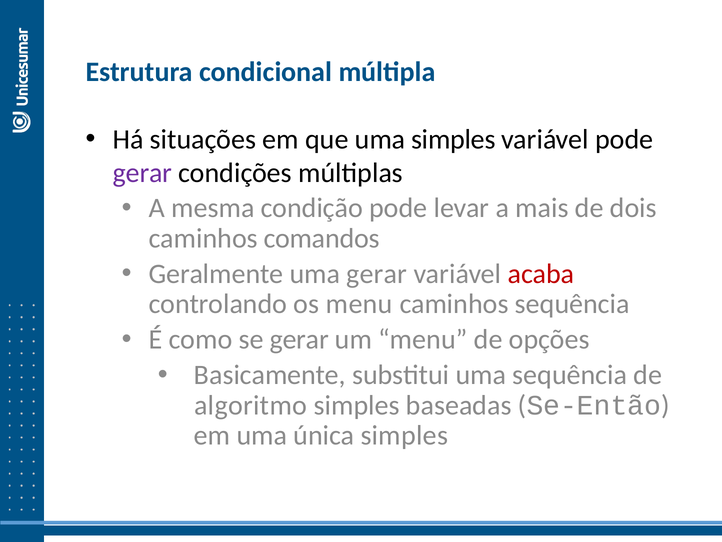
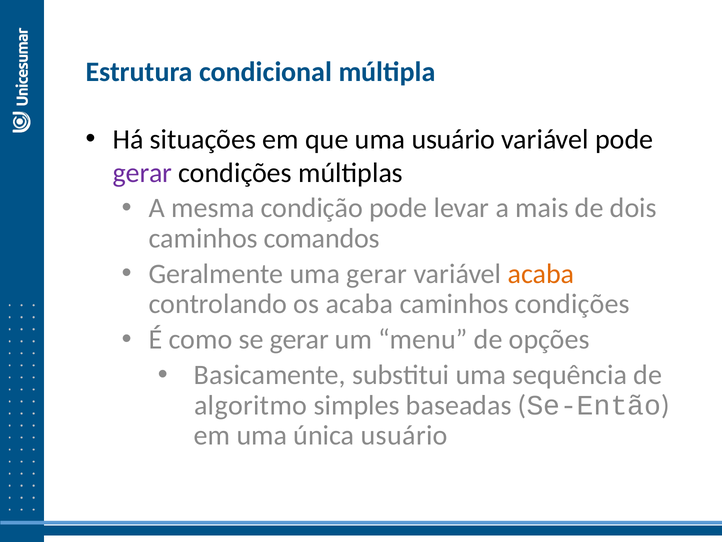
uma simples: simples -> usuário
acaba at (541, 274) colour: red -> orange
os menu: menu -> acaba
caminhos sequência: sequência -> condições
única simples: simples -> usuário
